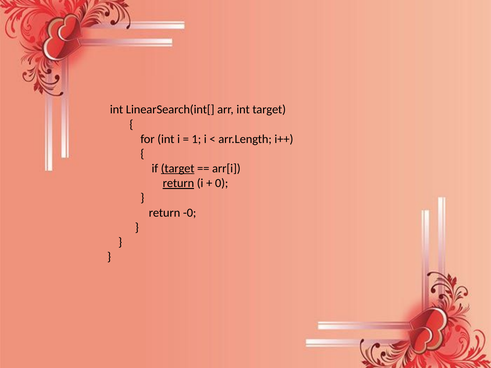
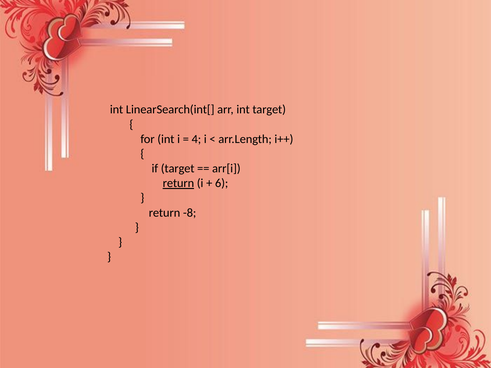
1: 1 -> 4
target at (178, 169) underline: present -> none
0: 0 -> 6
-0: -0 -> -8
